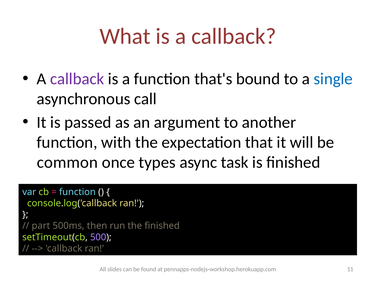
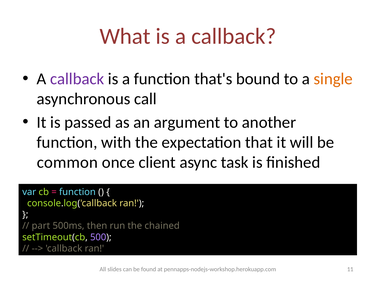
single colour: blue -> orange
types: types -> client
the finished: finished -> chained
